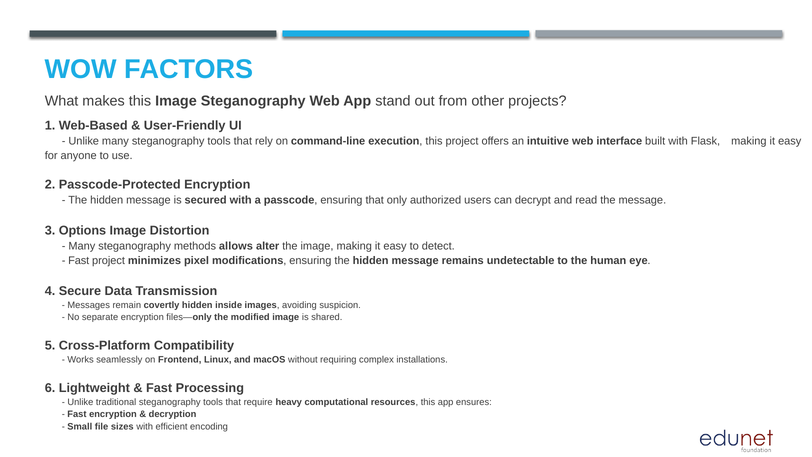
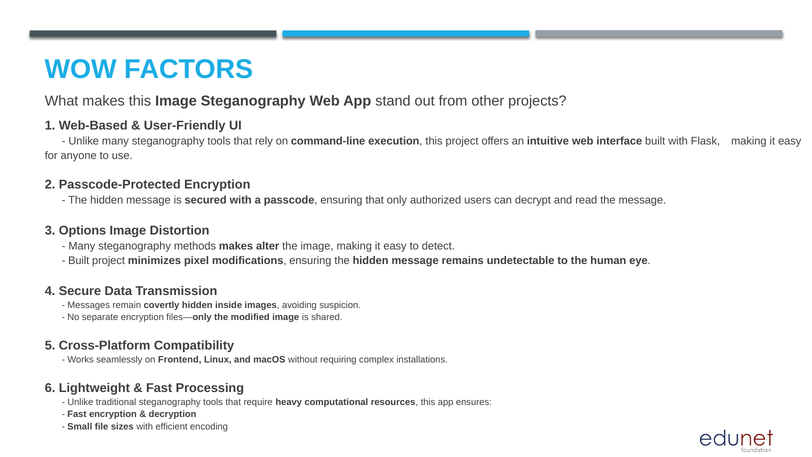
methods allows: allows -> makes
Fast at (79, 260): Fast -> Built
